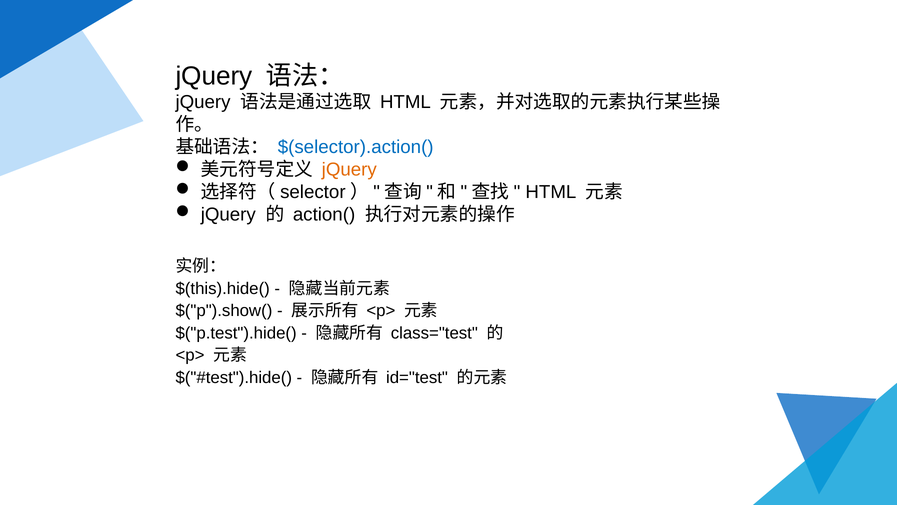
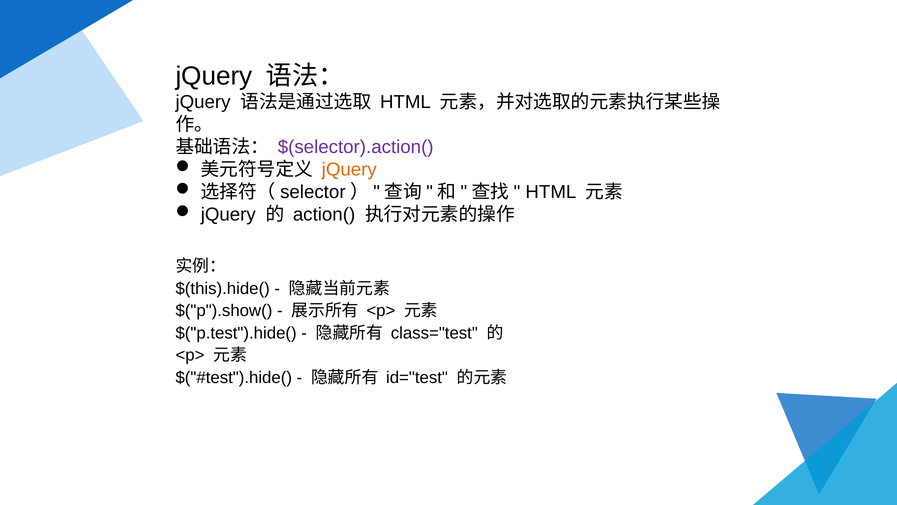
$(selector).action( colour: blue -> purple
